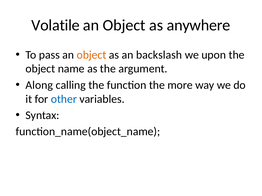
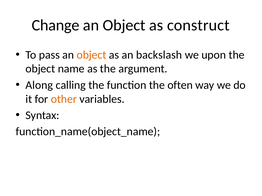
Volatile: Volatile -> Change
anywhere: anywhere -> construct
more: more -> often
other colour: blue -> orange
